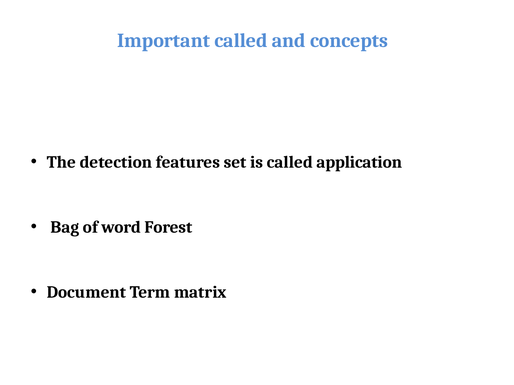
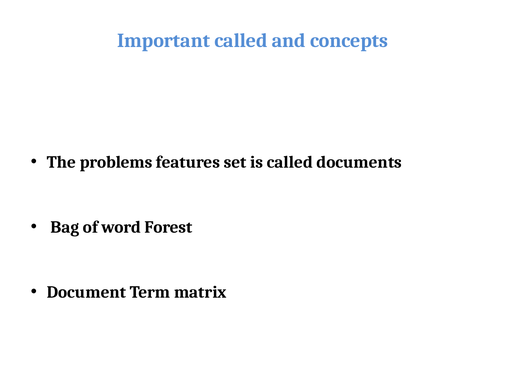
detection: detection -> problems
application: application -> documents
